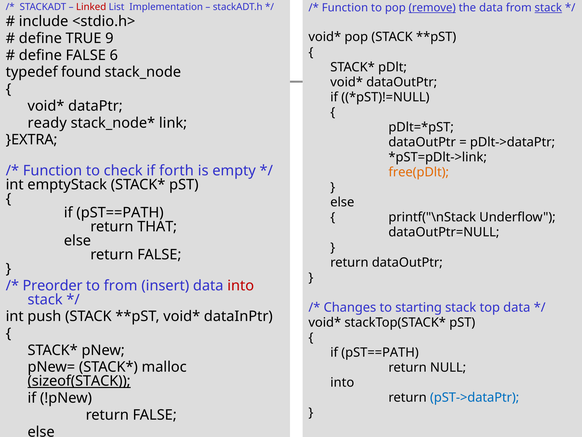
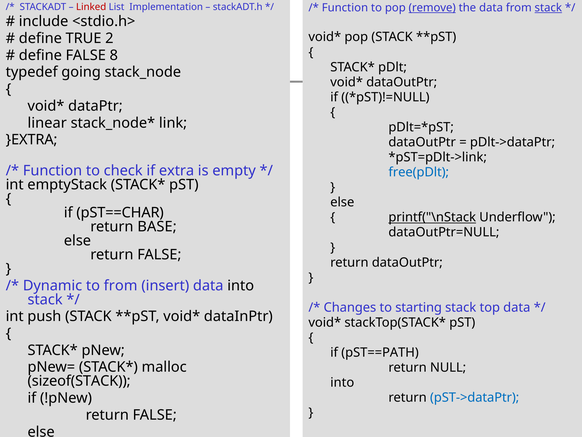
9: 9 -> 2
6: 6 -> 8
found: found -> going
ready: ready -> linear
forth: forth -> extra
free(pDlt colour: orange -> blue
pST==PATH at (120, 212): pST==PATH -> pST==CHAR
printf("\nStack underline: none -> present
THAT: THAT -> BASE
Preorder: Preorder -> Dynamic
into at (241, 285) colour: red -> black
sizeof(STACK underline: present -> none
